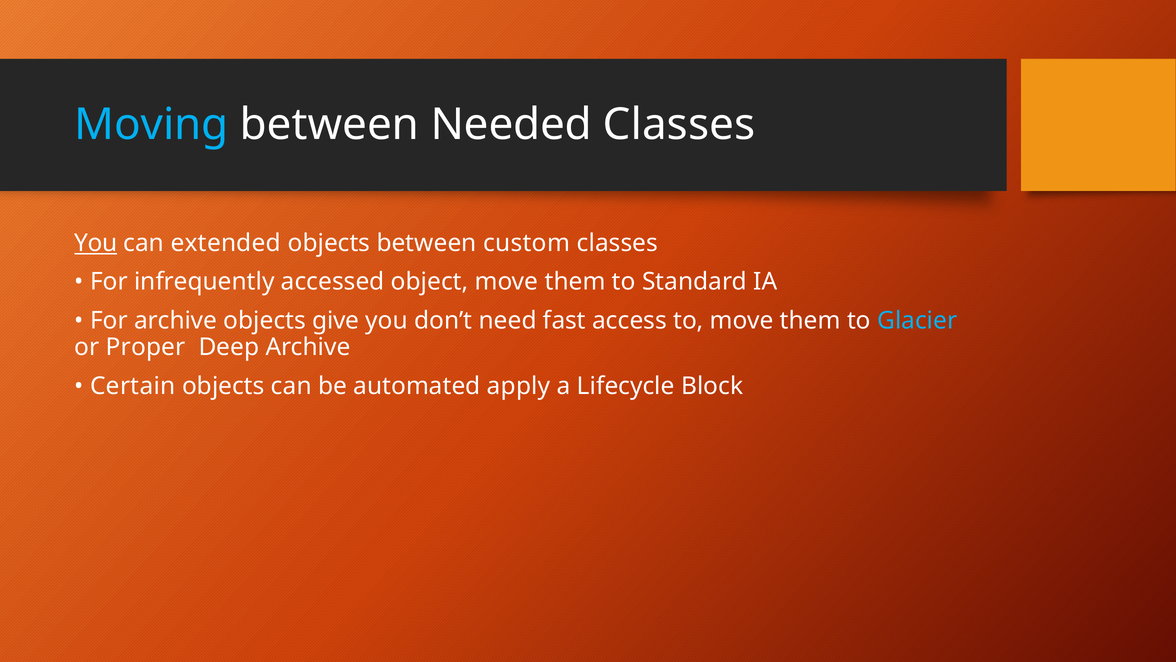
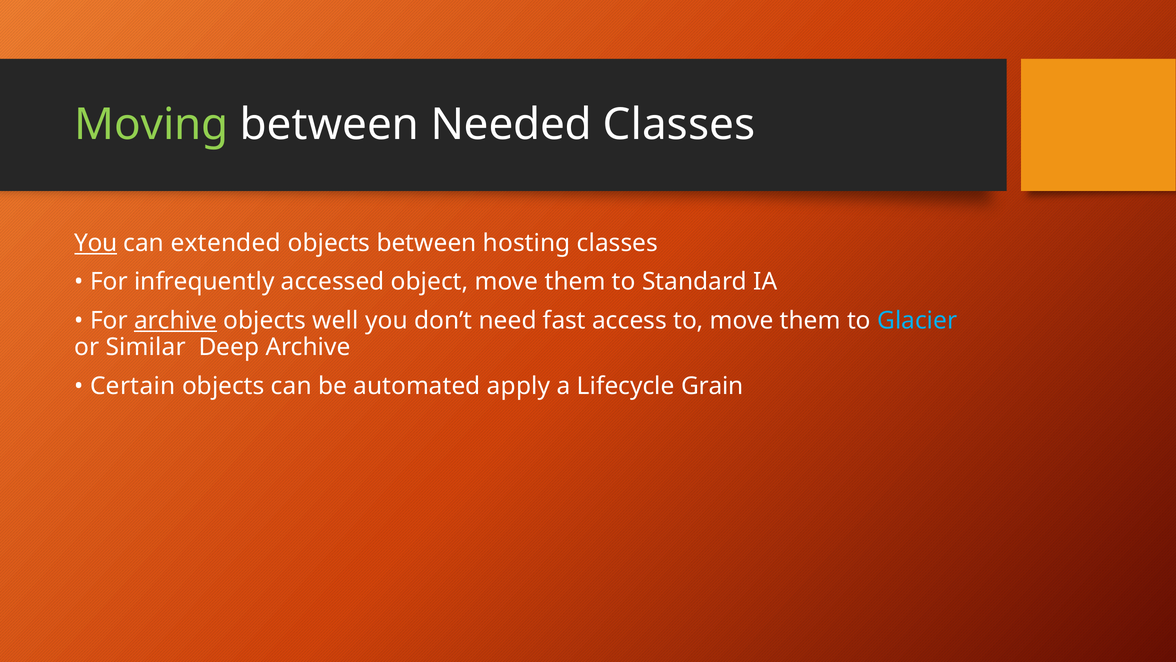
Moving colour: light blue -> light green
custom: custom -> hosting
archive at (176, 320) underline: none -> present
give: give -> well
Proper: Proper -> Similar
Block: Block -> Grain
